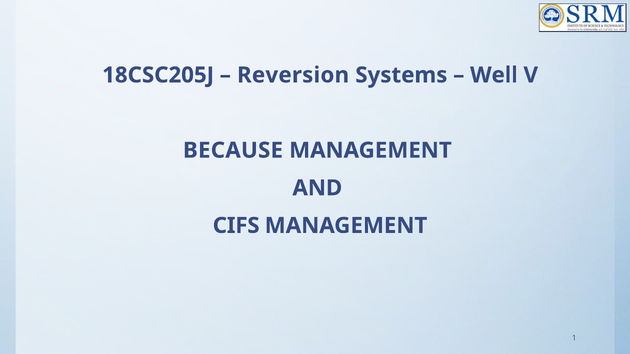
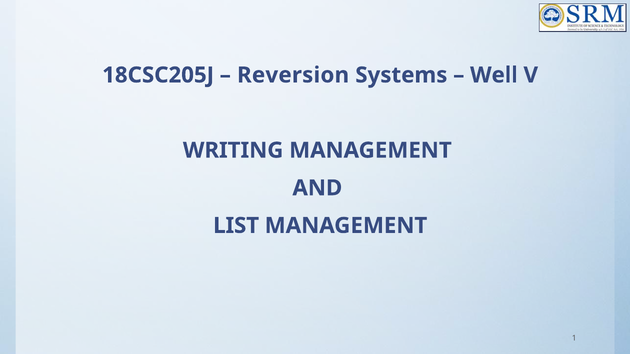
BECAUSE: BECAUSE -> WRITING
CIFS: CIFS -> LIST
